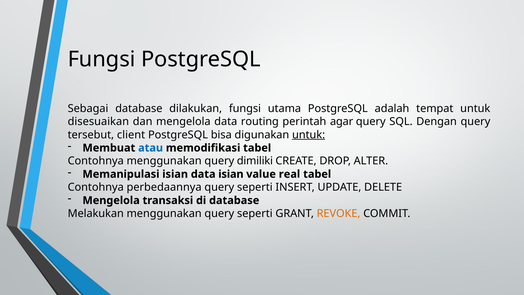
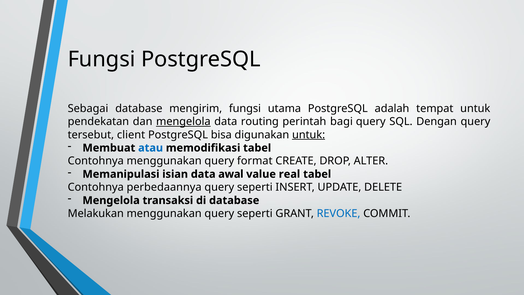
dilakukan: dilakukan -> mengirim
disesuaikan: disesuaikan -> pendekatan
mengelola at (183, 122) underline: none -> present
agar: agar -> bagi
dimiliki: dimiliki -> format
data isian: isian -> awal
REVOKE colour: orange -> blue
